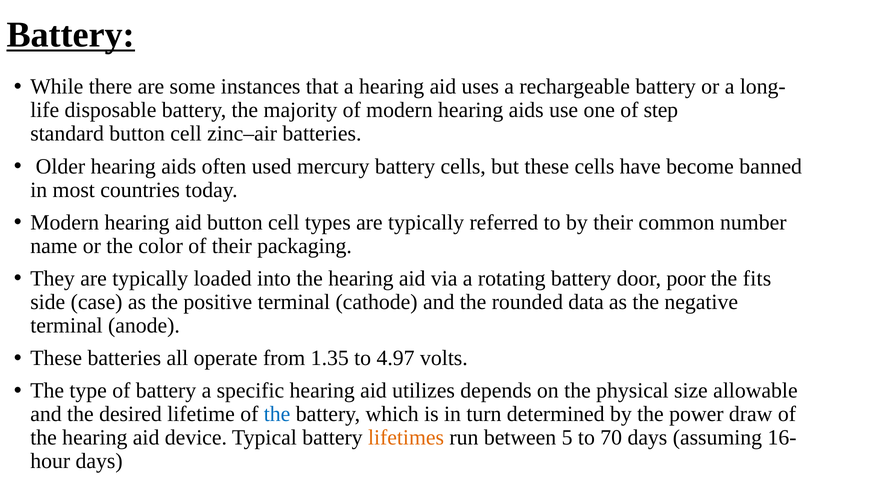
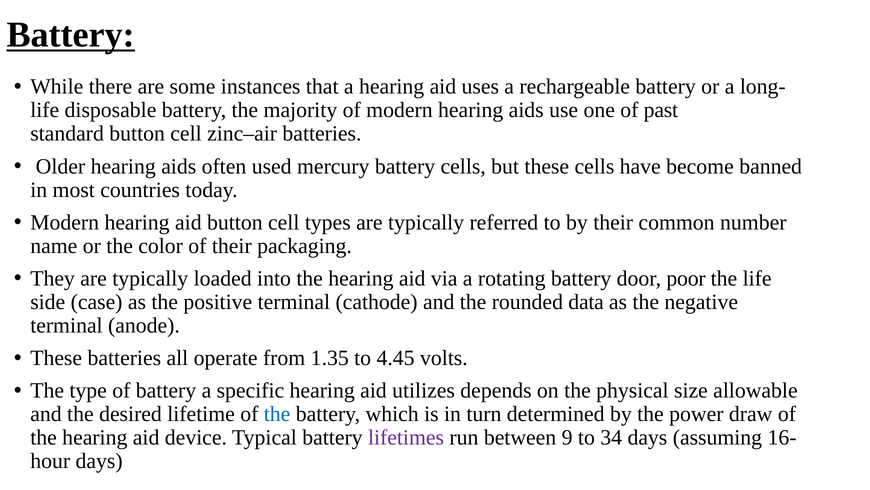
step: step -> past
the fits: fits -> life
4.97: 4.97 -> 4.45
lifetimes colour: orange -> purple
5: 5 -> 9
70: 70 -> 34
